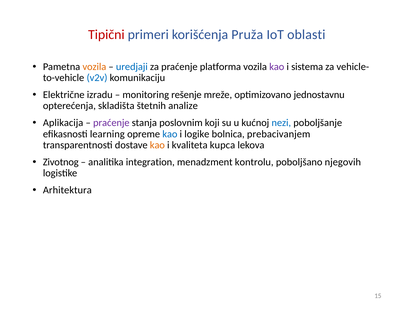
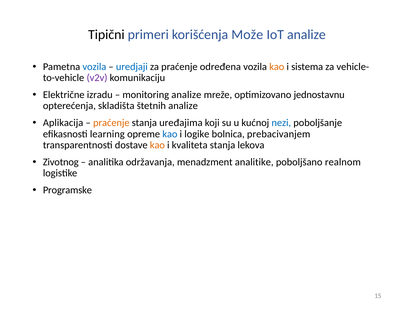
Tipični colour: red -> black
Pruža: Pruža -> Može
IoT oblasti: oblasti -> analize
vozila at (94, 67) colour: orange -> blue
platforma: platforma -> određena
kao at (277, 67) colour: purple -> orange
v2v colour: blue -> purple
monitoring rešenje: rešenje -> analize
praćenje at (111, 123) colour: purple -> orange
poslovnim: poslovnim -> uređajima
kvaliteta kupca: kupca -> stanja
integration: integration -> održavanja
kontrolu: kontrolu -> analitike
njegovih: njegovih -> realnom
Arhitektura: Arhitektura -> Programske
